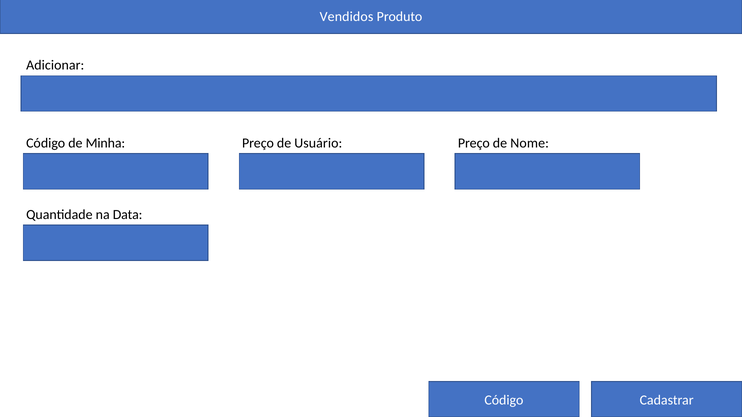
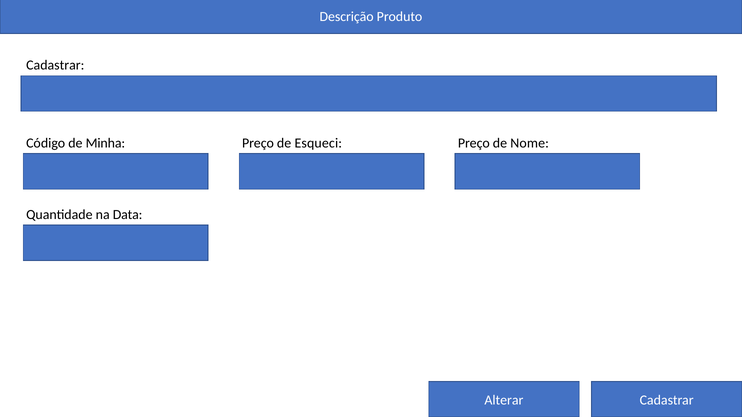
Vendidos: Vendidos -> Descrição
Adicionar at (55, 65): Adicionar -> Cadastrar
Usuário: Usuário -> Esqueci
Código at (504, 401): Código -> Alterar
